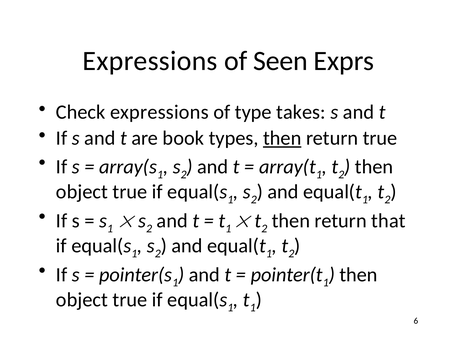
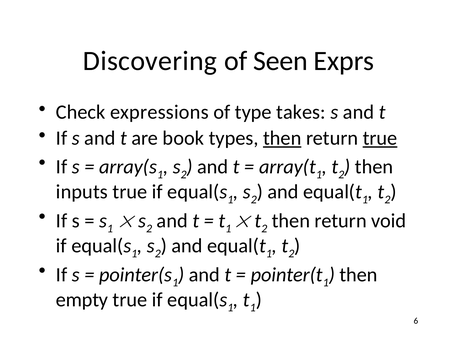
Expressions at (150, 61): Expressions -> Discovering
true at (380, 138) underline: none -> present
object at (82, 192): object -> inputs
that: that -> void
object at (82, 300): object -> empty
